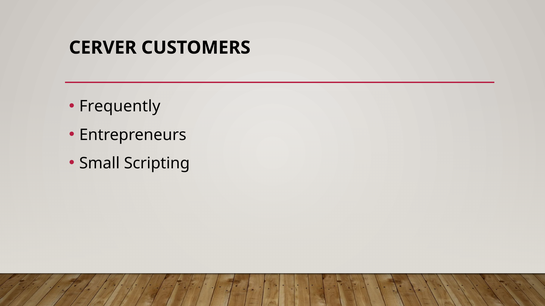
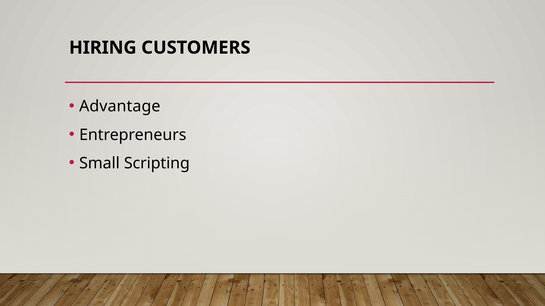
CERVER: CERVER -> HIRING
Frequently: Frequently -> Advantage
